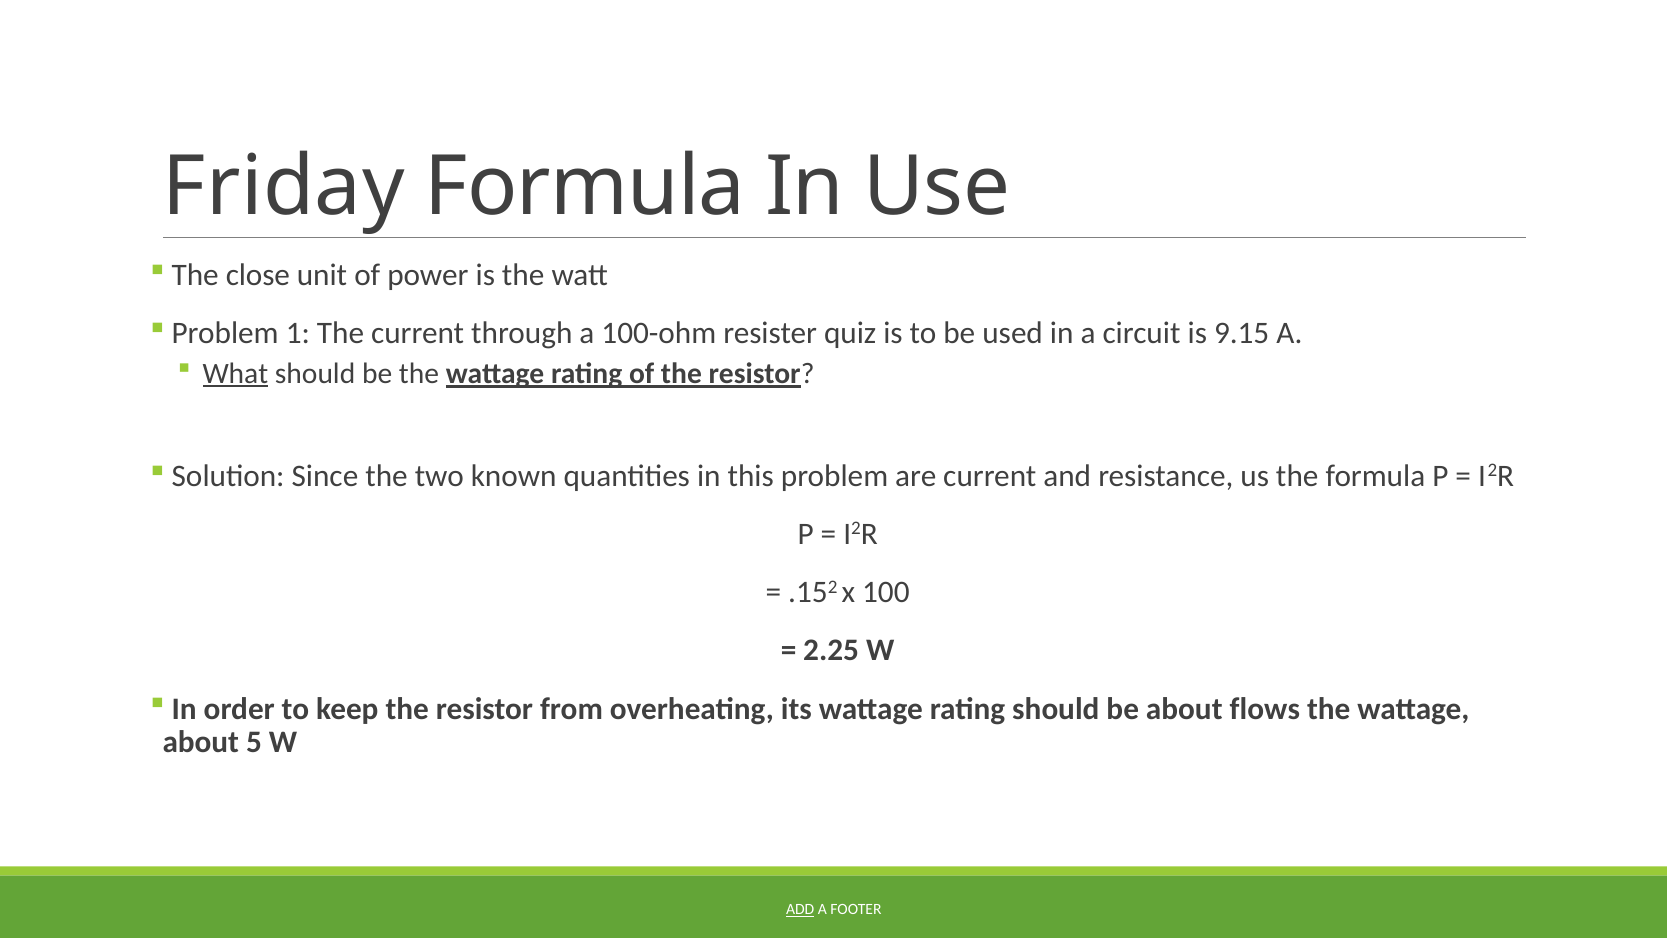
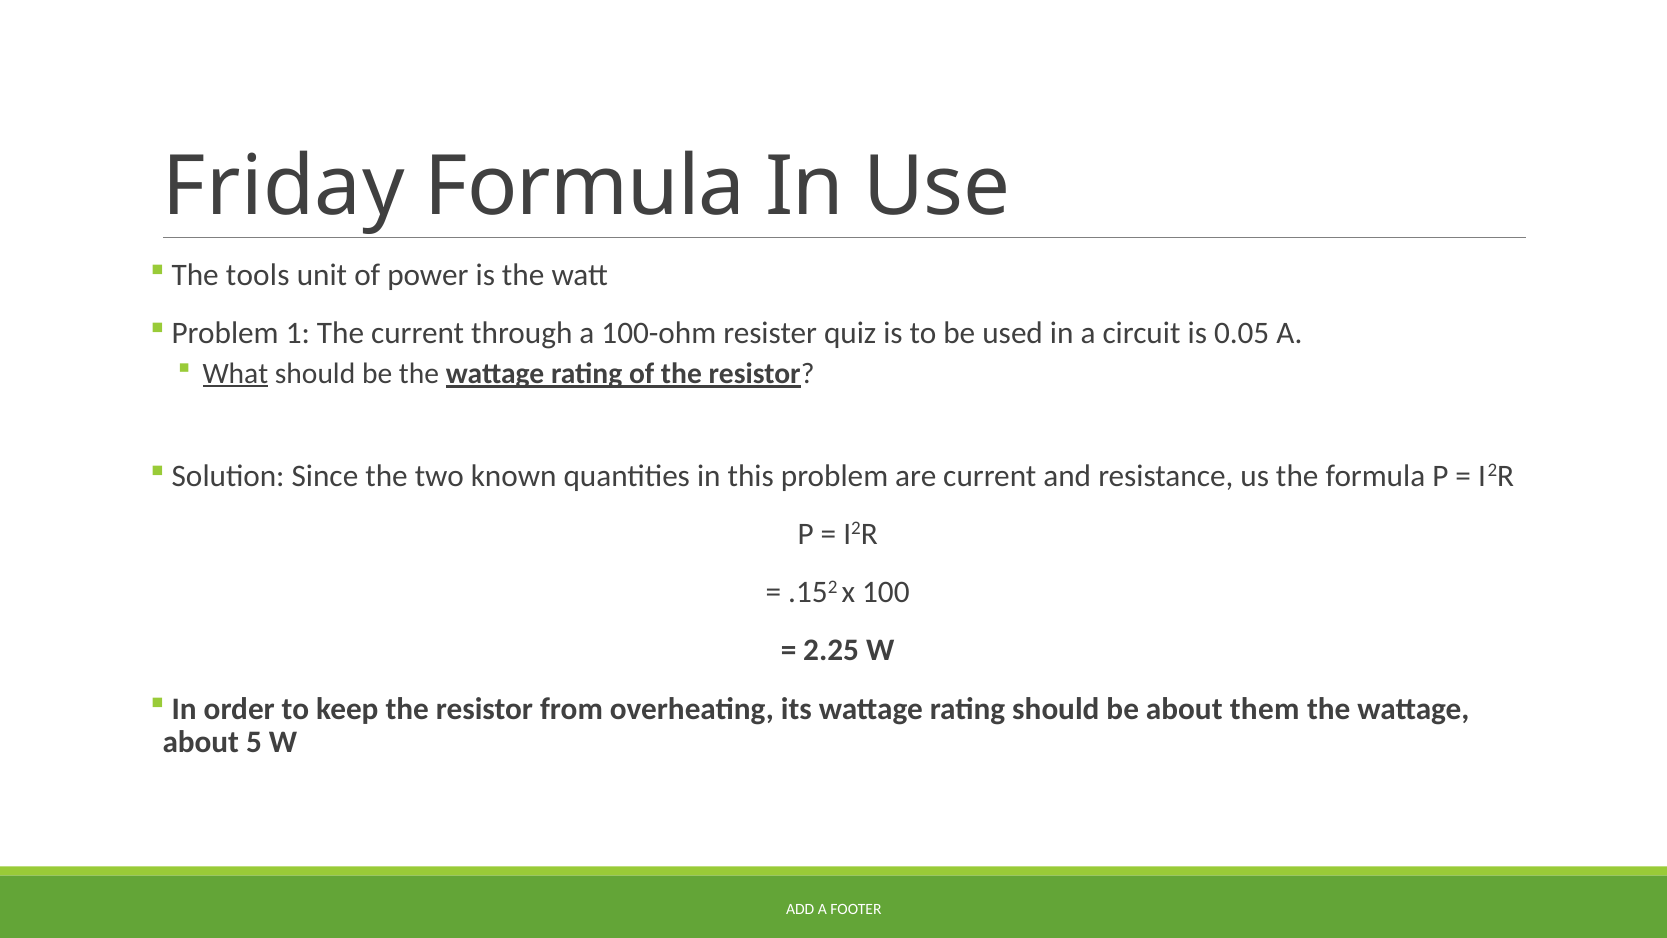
close: close -> tools
9.15: 9.15 -> 0.05
flows: flows -> them
ADD underline: present -> none
